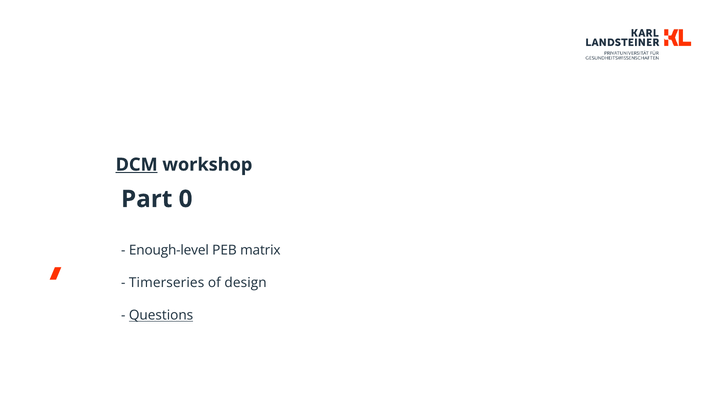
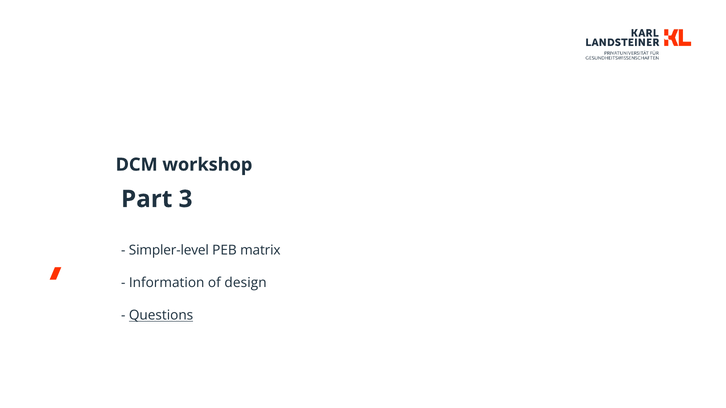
DCM underline: present -> none
0: 0 -> 3
Enough-level: Enough-level -> Simpler-level
Timerseries: Timerseries -> Information
